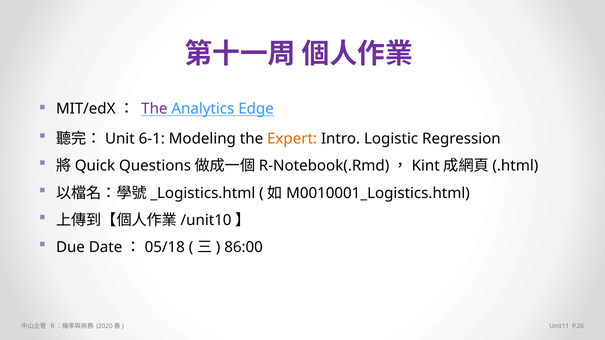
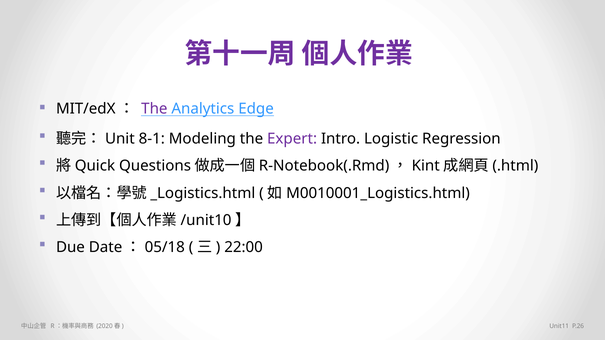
6-1: 6-1 -> 8-1
Expert colour: orange -> purple
86:00: 86:00 -> 22:00
